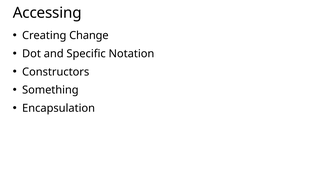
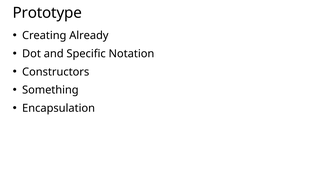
Accessing: Accessing -> Prototype
Change: Change -> Already
